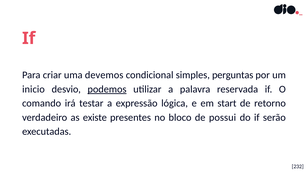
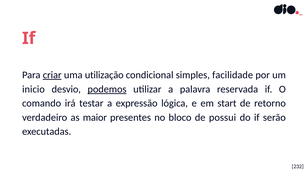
criar underline: none -> present
devemos: devemos -> utilização
perguntas: perguntas -> facilidade
existe: existe -> maior
